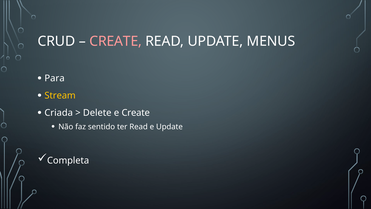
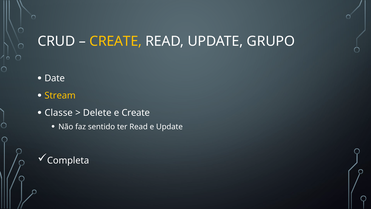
CREATE at (116, 41) colour: pink -> yellow
MENUS: MENUS -> GRUPO
Para: Para -> Date
Criada: Criada -> Classe
